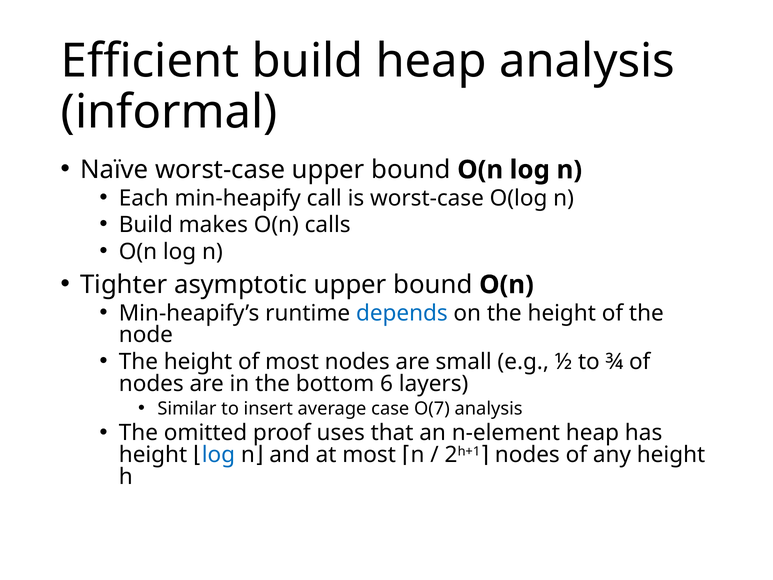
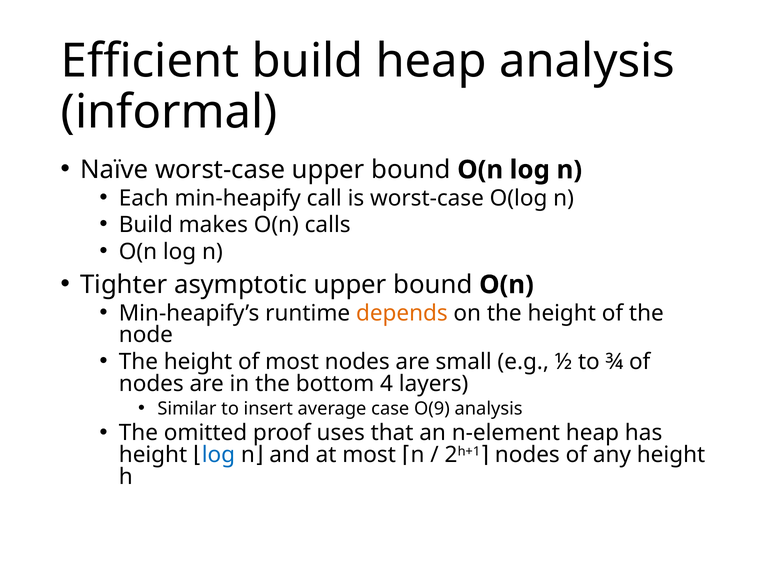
depends colour: blue -> orange
6: 6 -> 4
O(7: O(7 -> O(9
